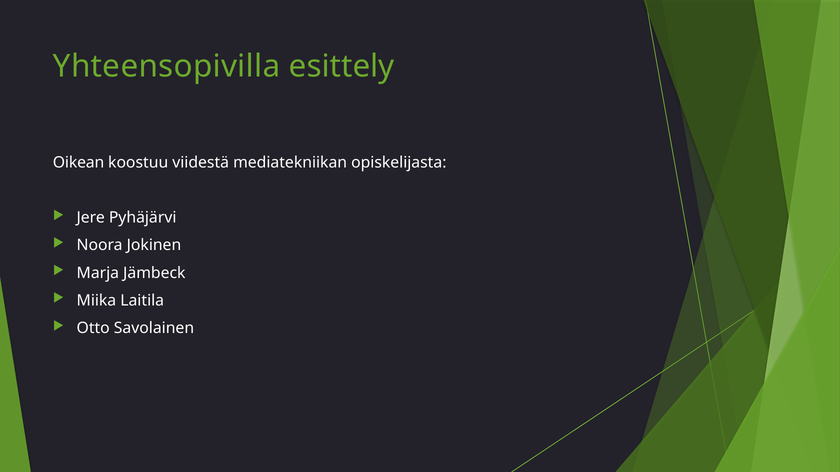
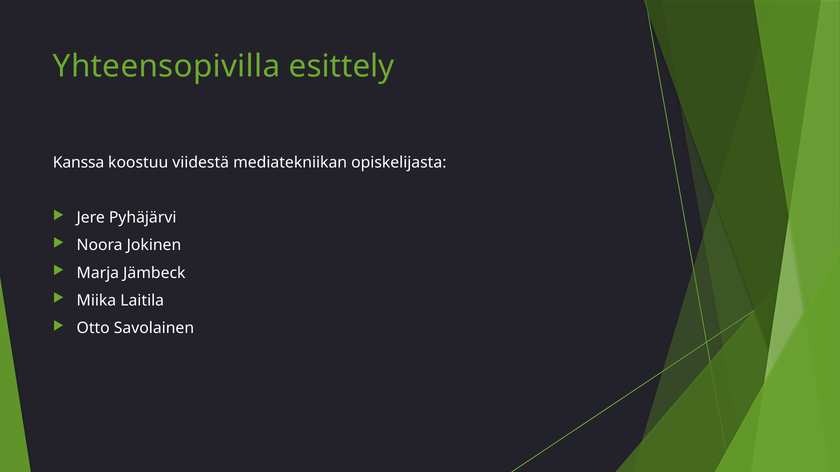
Oikean: Oikean -> Kanssa
